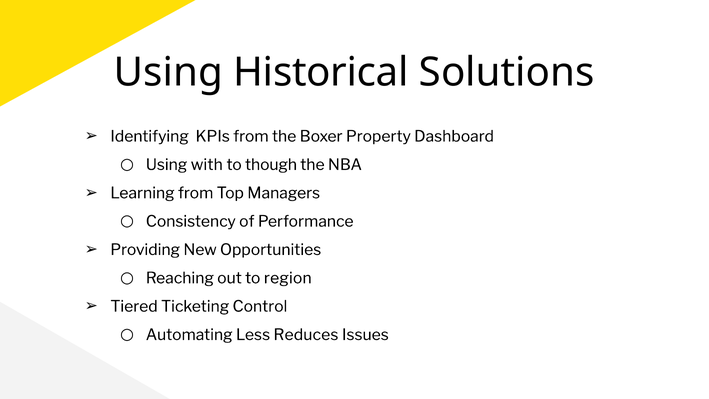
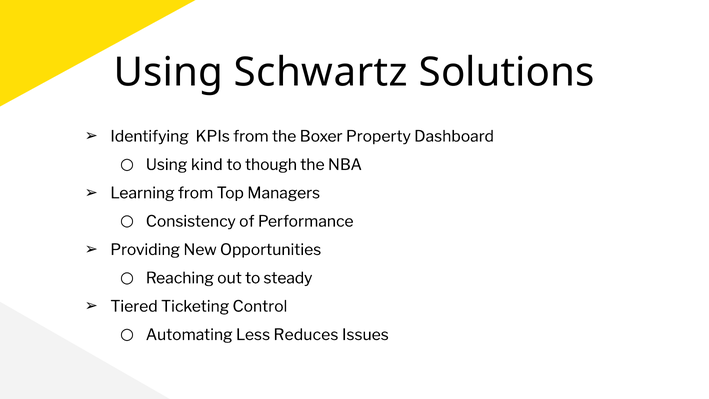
Historical: Historical -> Schwartz
with: with -> kind
region: region -> steady
